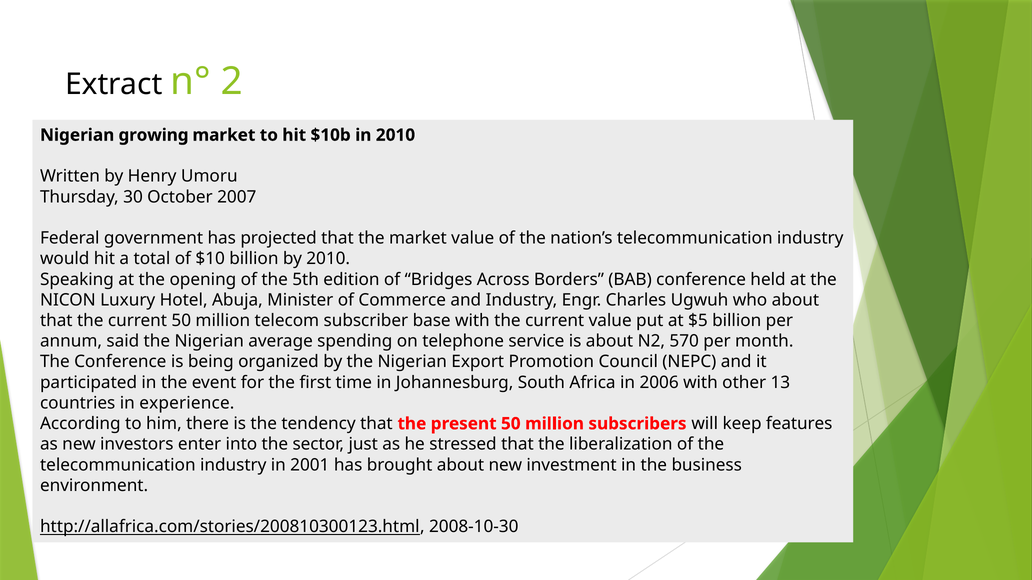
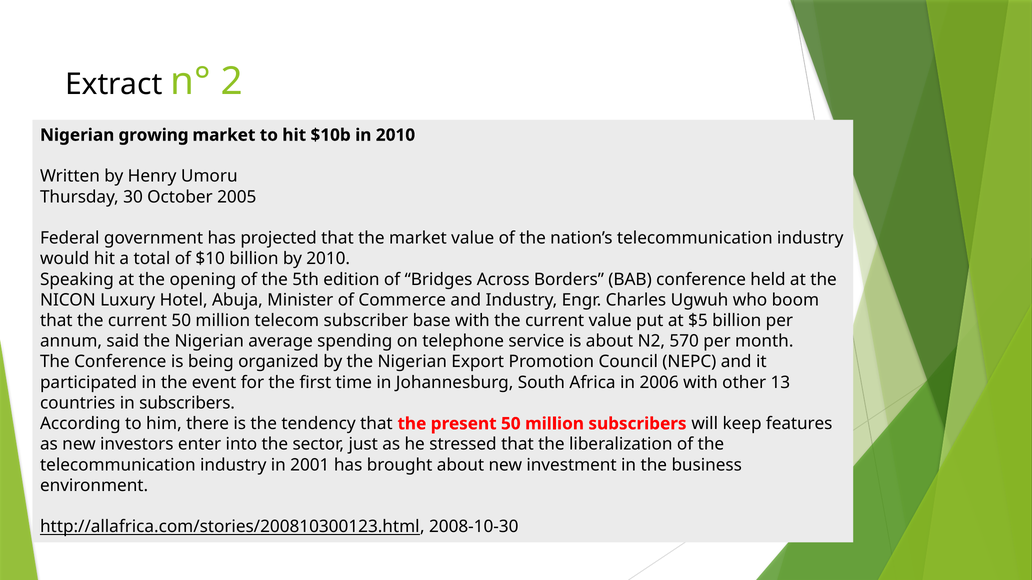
2007: 2007 -> 2005
who about: about -> boom
in experience: experience -> subscribers
